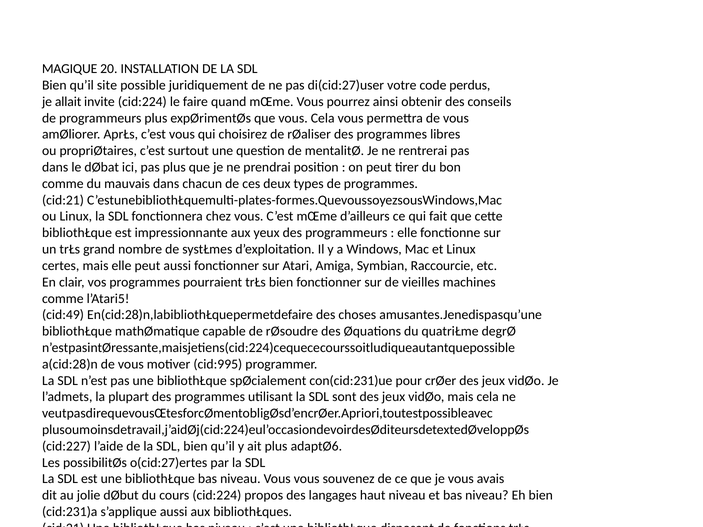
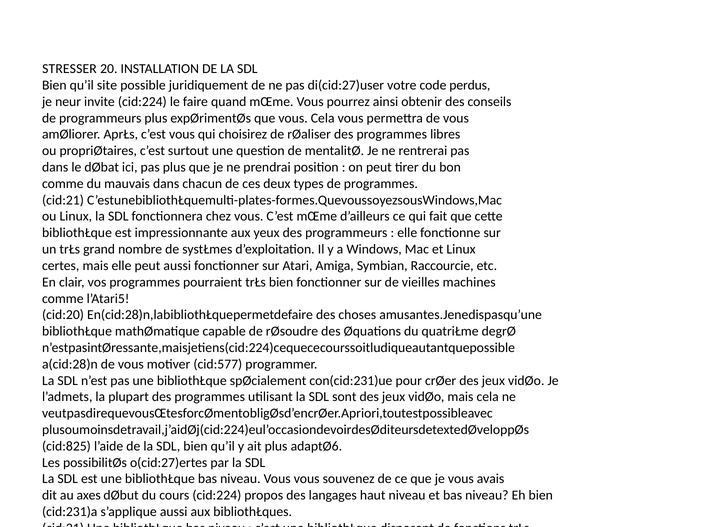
MAGIQUE: MAGIQUE -> STRESSER
allait: allait -> neur
cid:49 at (63, 315): cid:49 -> cid:20
cid:995: cid:995 -> cid:577
cid:227: cid:227 -> cid:825
jolie: jolie -> axes
